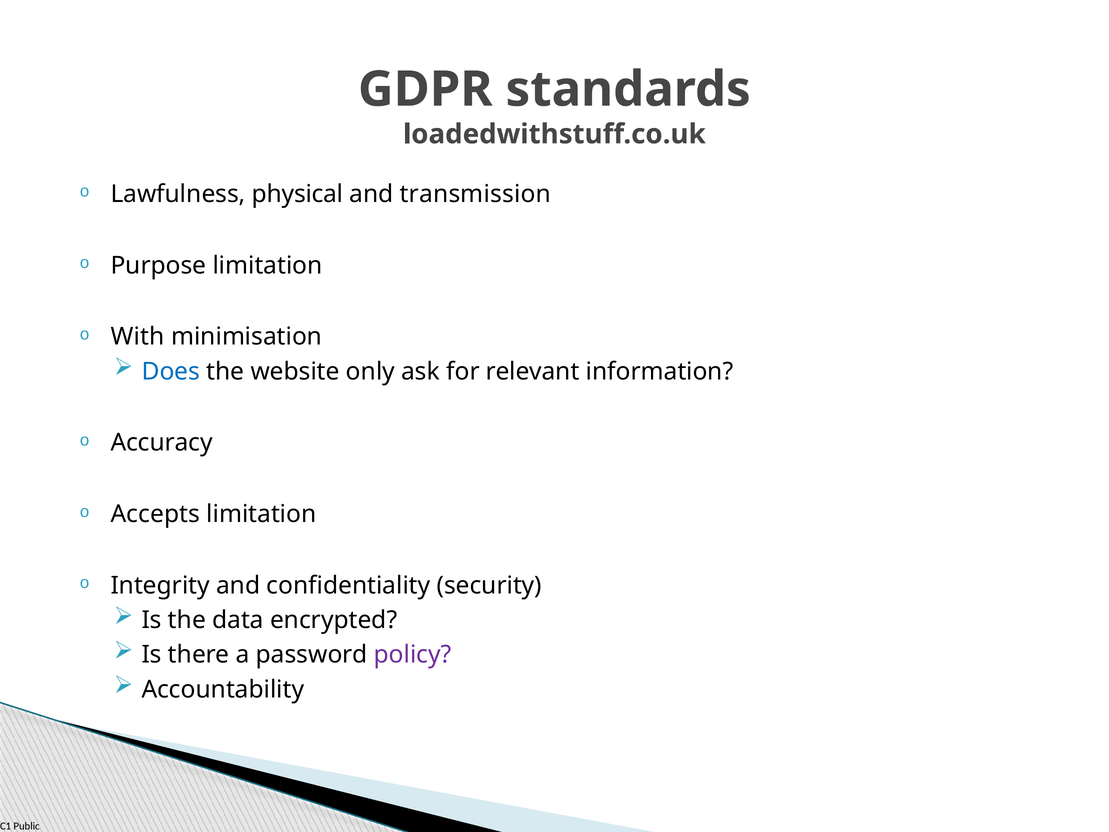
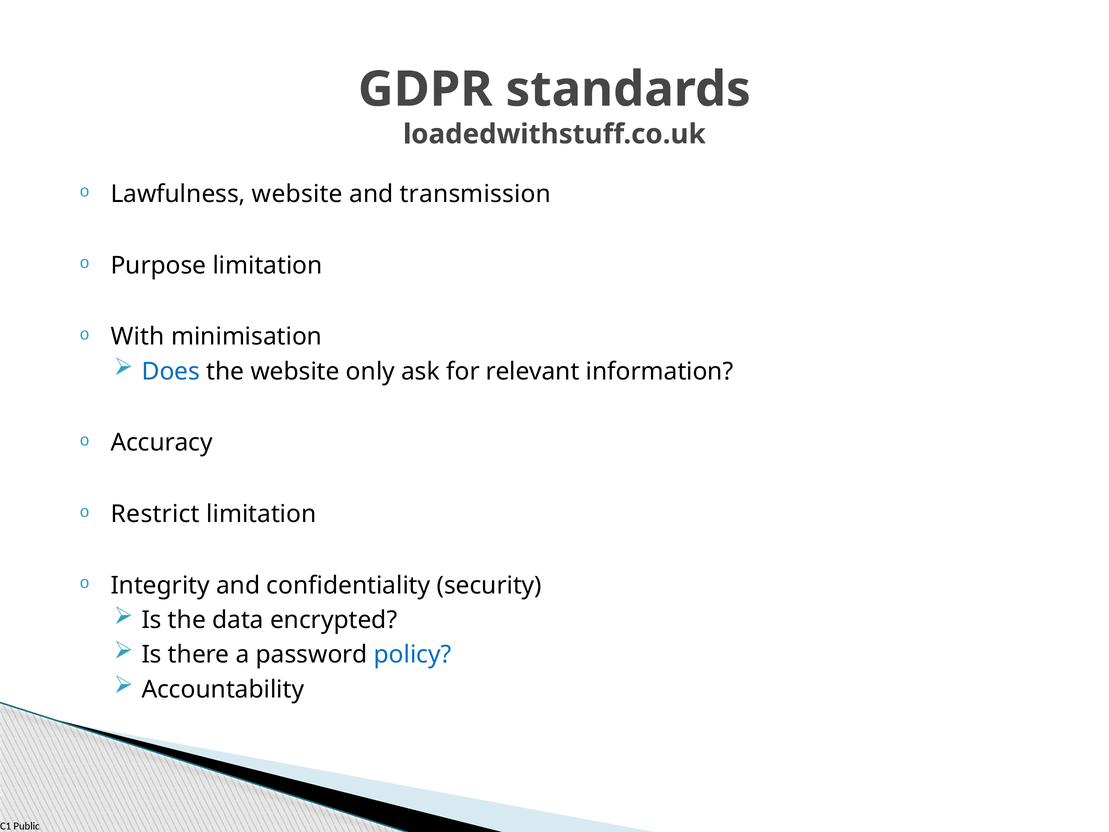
Lawfulness physical: physical -> website
Accepts: Accepts -> Restrict
policy colour: purple -> blue
